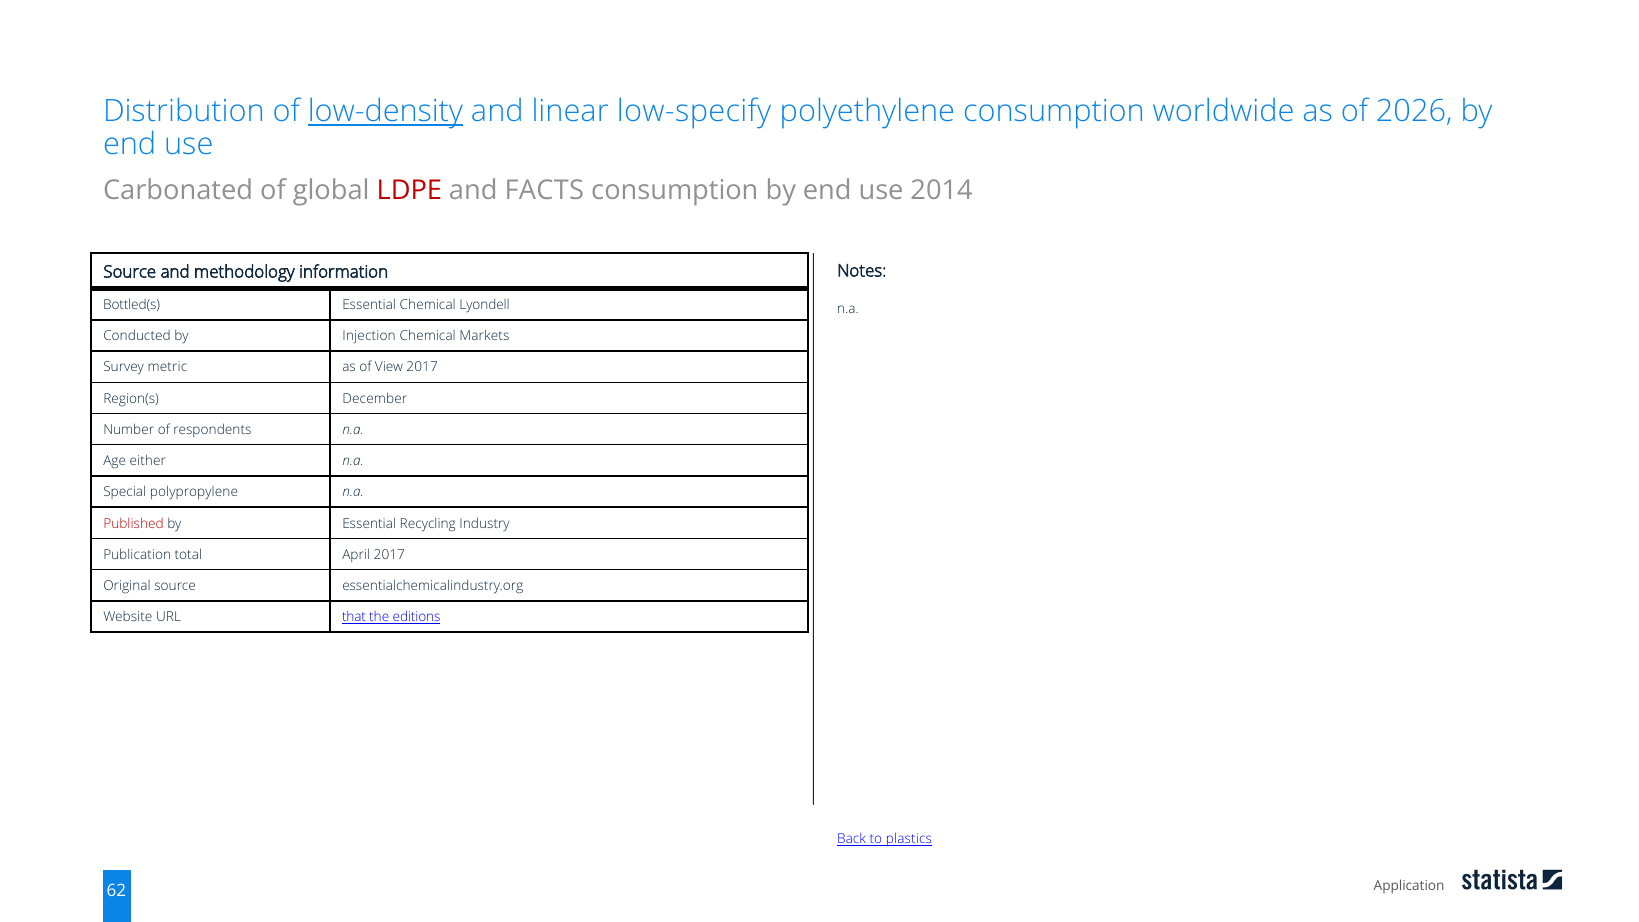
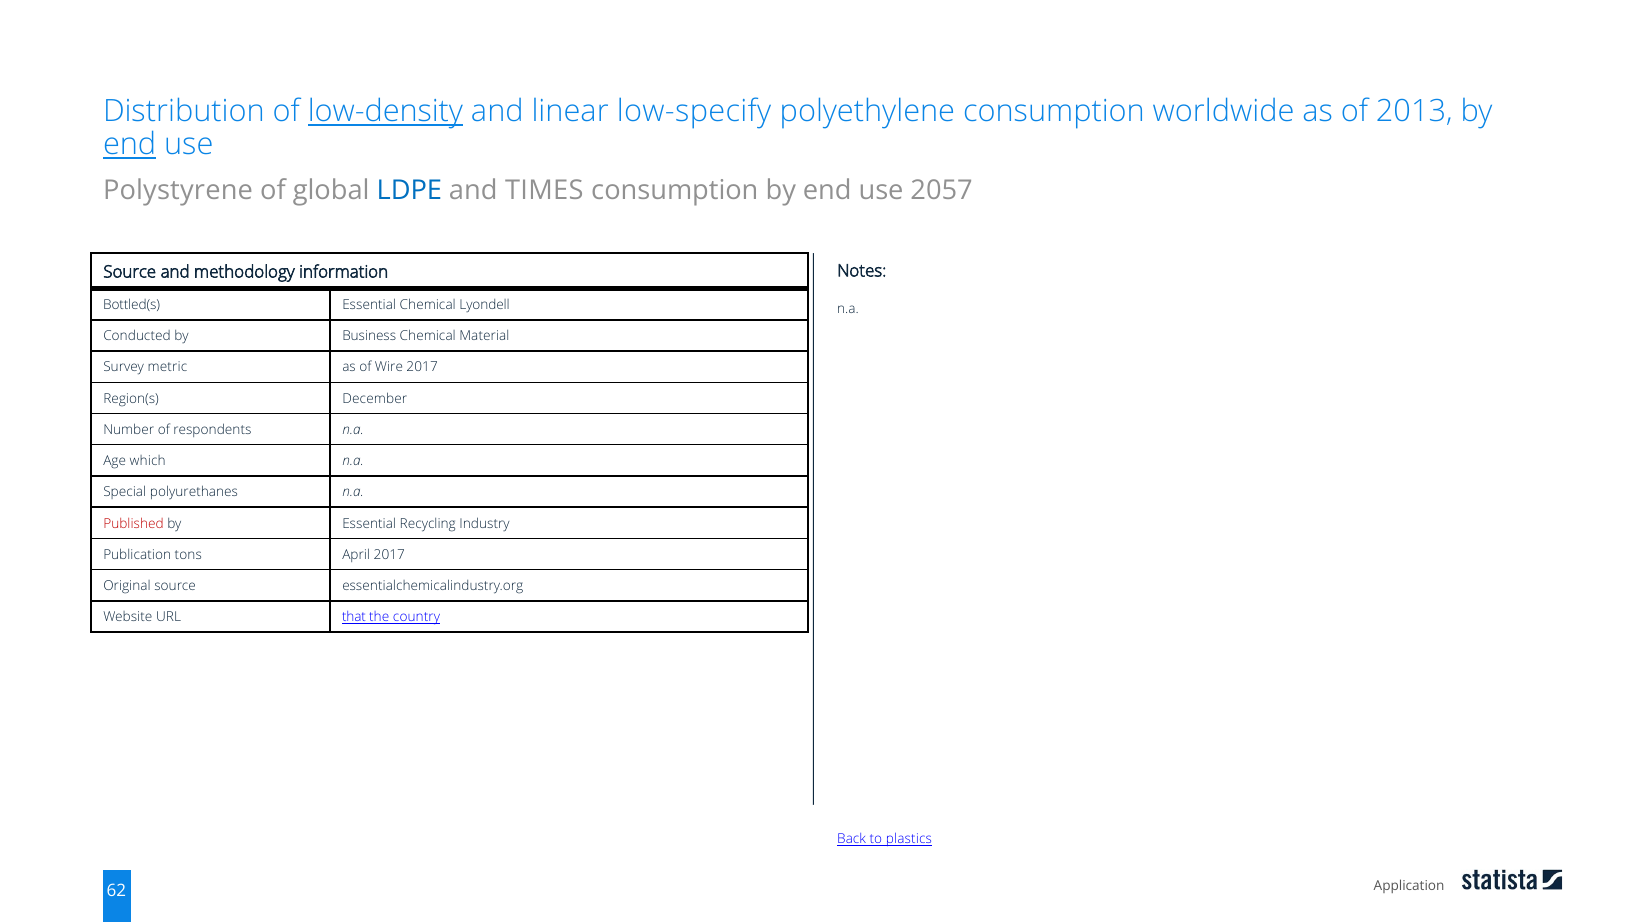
2026: 2026 -> 2013
end at (130, 145) underline: none -> present
Carbonated: Carbonated -> Polystyrene
LDPE colour: red -> blue
FACTS: FACTS -> TIMES
2014: 2014 -> 2057
Injection: Injection -> Business
Markets: Markets -> Material
View: View -> Wire
either: either -> which
polypropylene: polypropylene -> polyurethanes
total: total -> tons
editions: editions -> country
